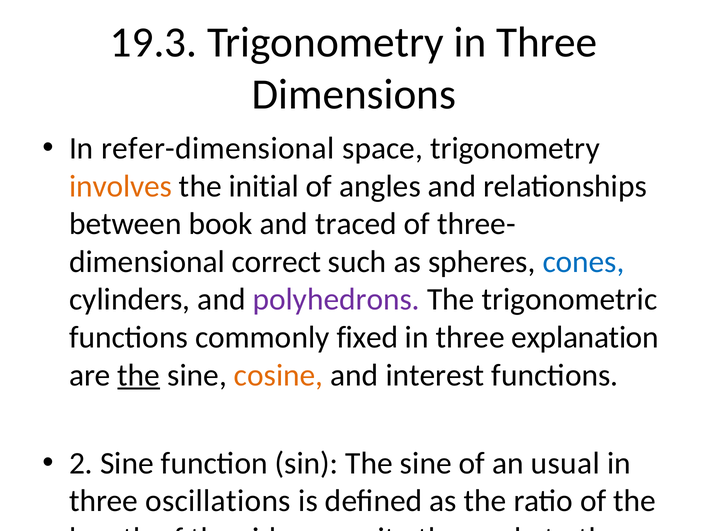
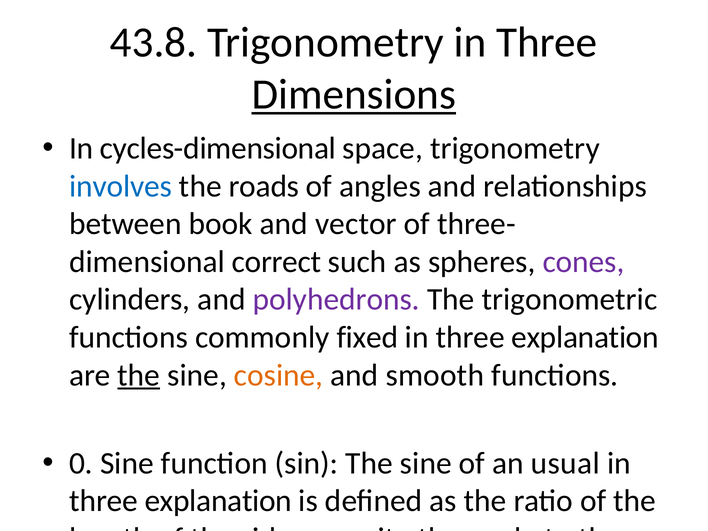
19.3: 19.3 -> 43.8
Dimensions at (354, 94) underline: none -> present
refer-dimensional: refer-dimensional -> cycles-dimensional
involves colour: orange -> blue
initial: initial -> roads
and traced: traced -> vector
cones colour: blue -> purple
interest: interest -> smooth
2 at (81, 463): 2 -> 0
oscillations at (218, 501): oscillations -> explanation
